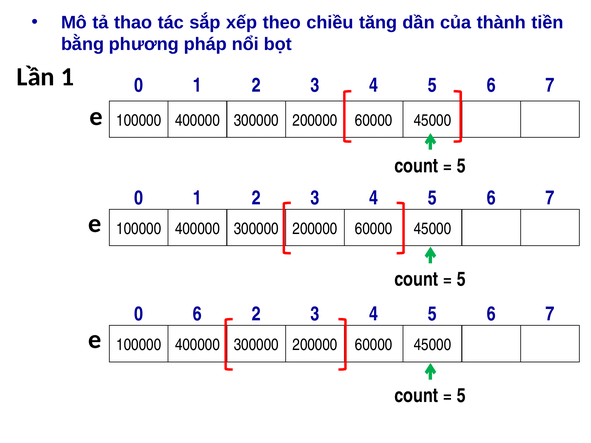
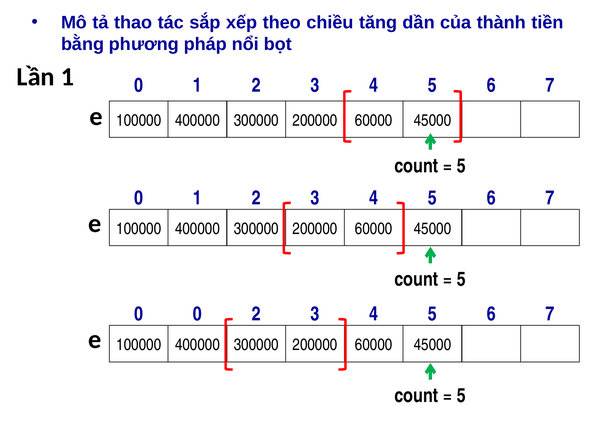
0 6: 6 -> 0
